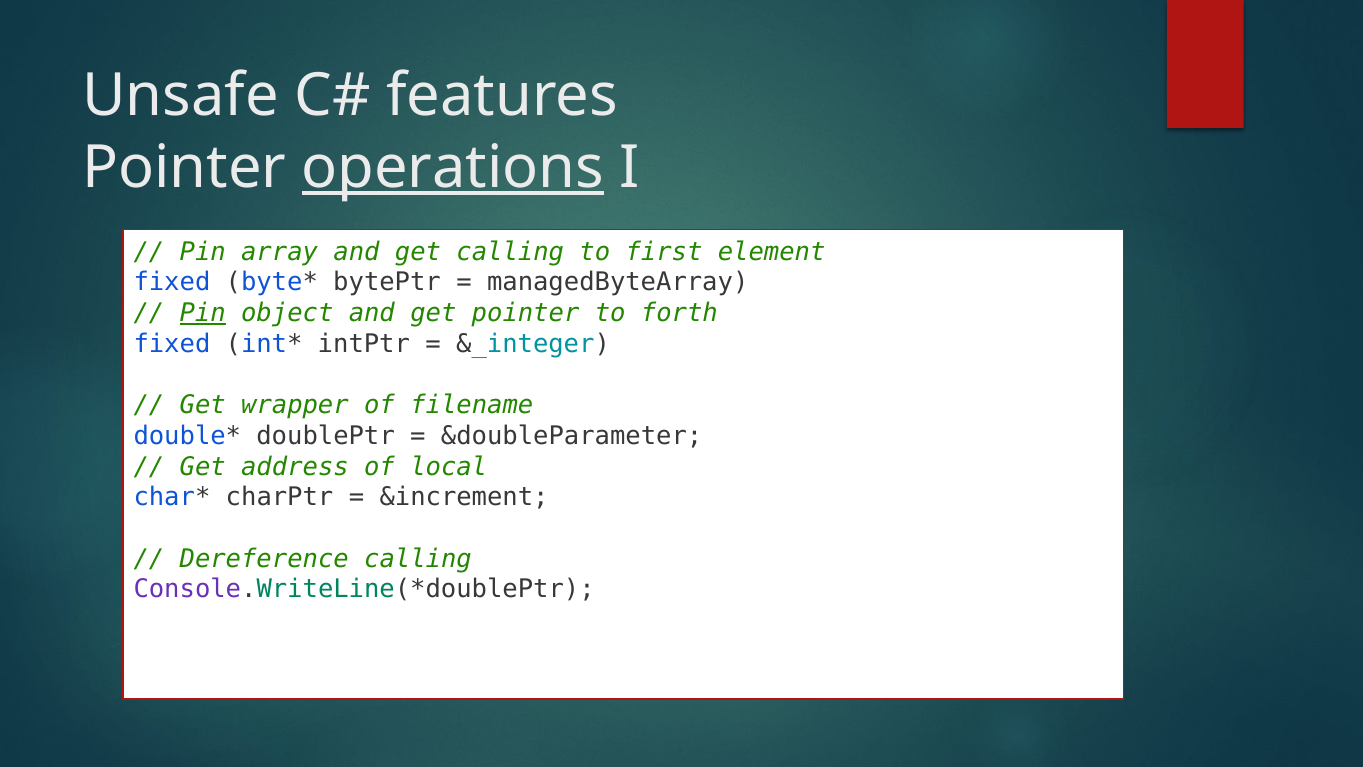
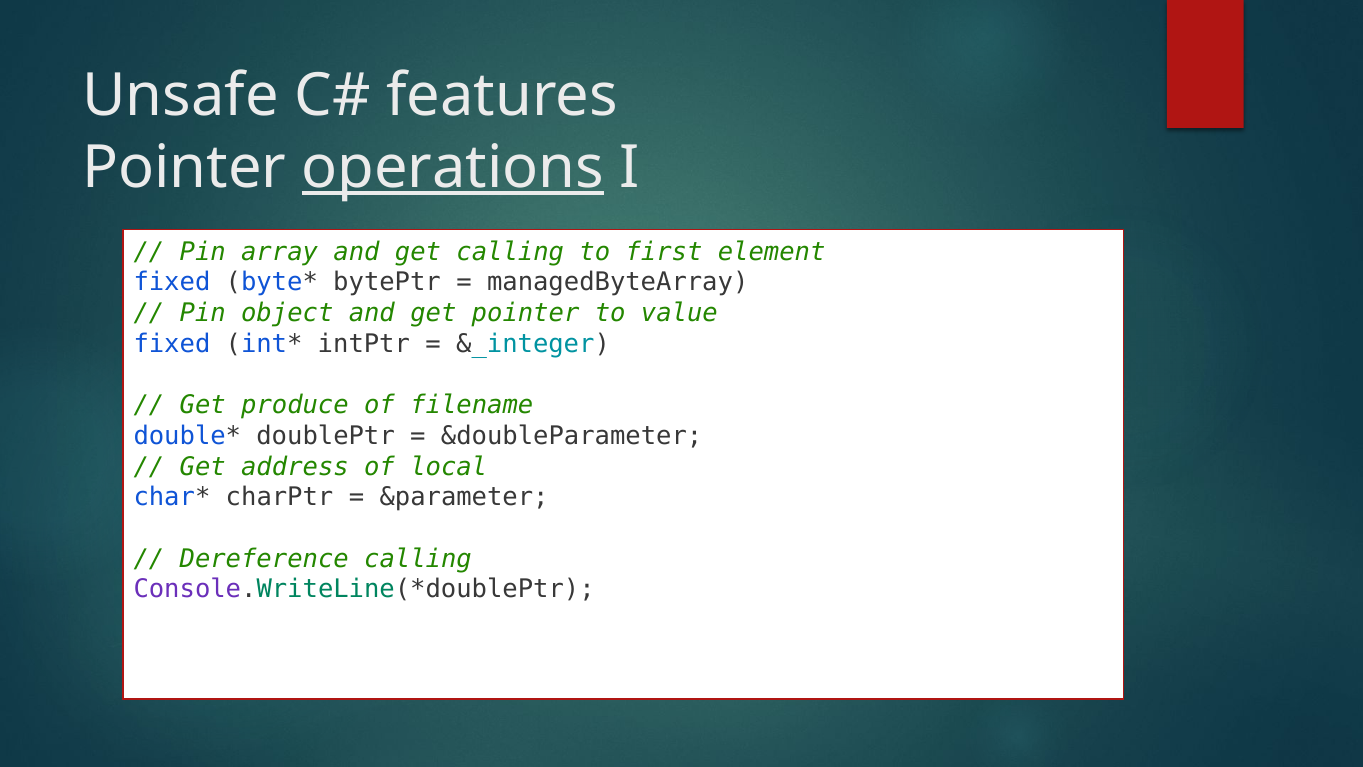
Pin at (203, 313) underline: present -> none
forth: forth -> value
wrapper: wrapper -> produce
&increment: &increment -> &parameter
